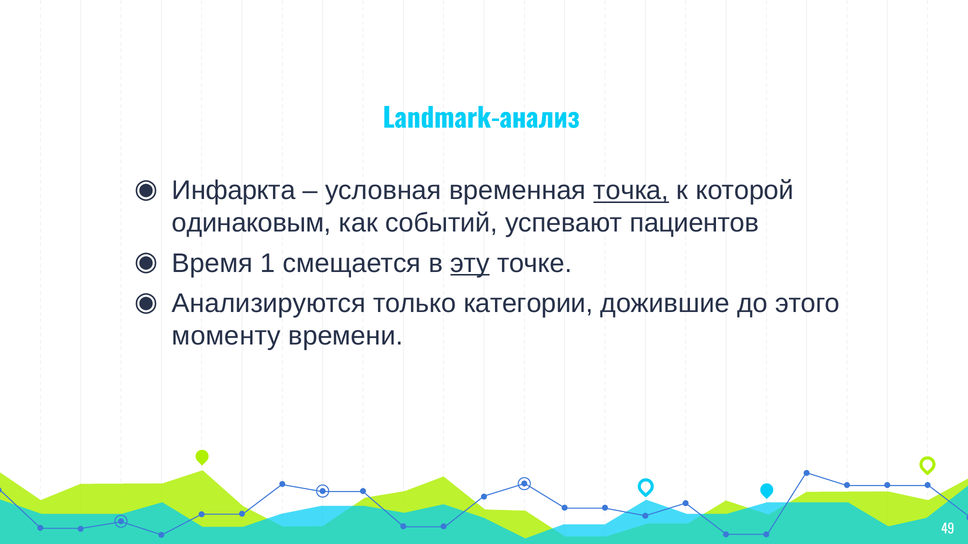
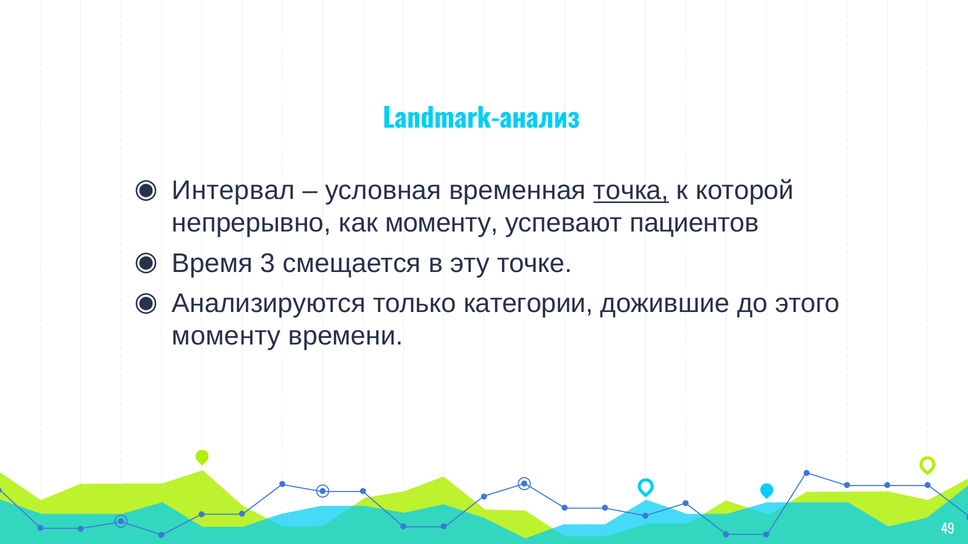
Инфаркта: Инфаркта -> Интервал
одинаковым: одинаковым -> непрерывно
как событий: событий -> моменту
1: 1 -> 3
эту underline: present -> none
